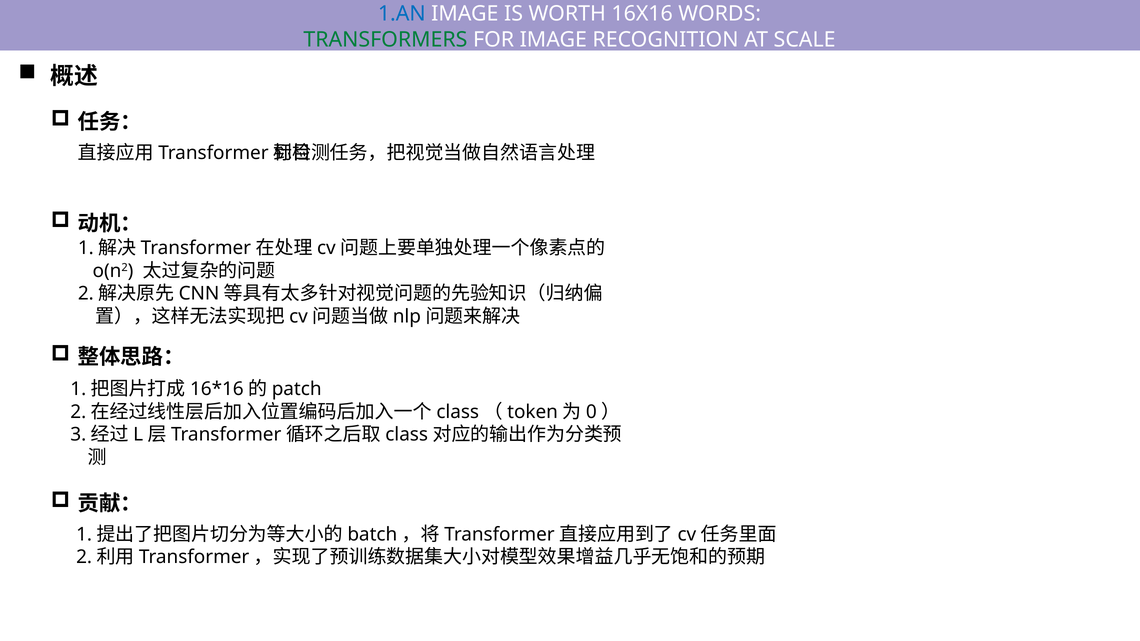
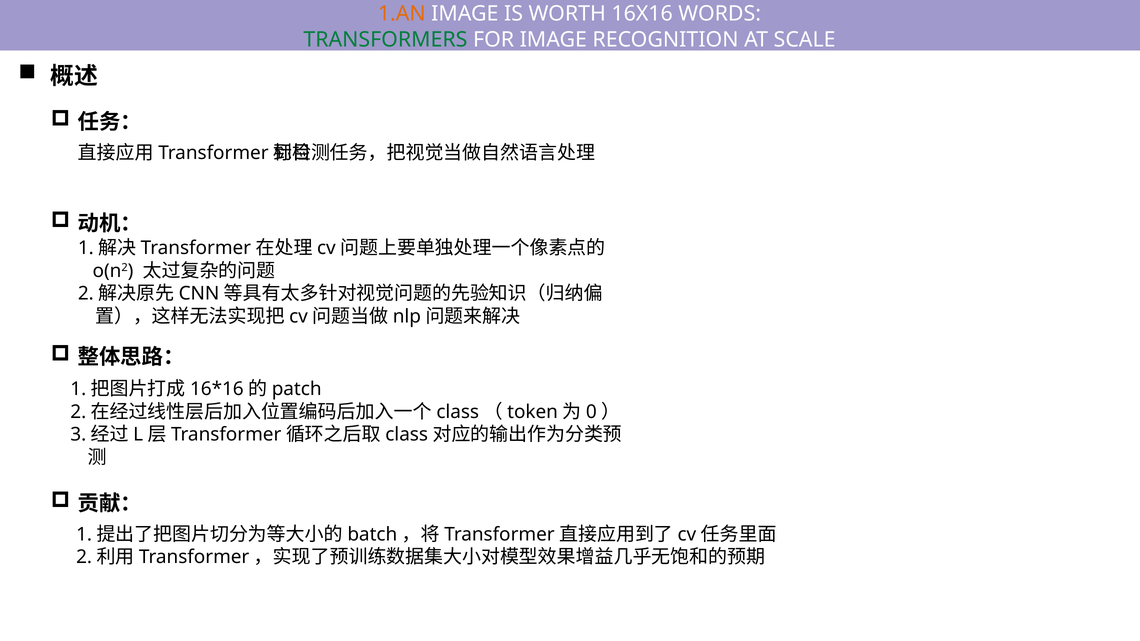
1.AN colour: blue -> orange
